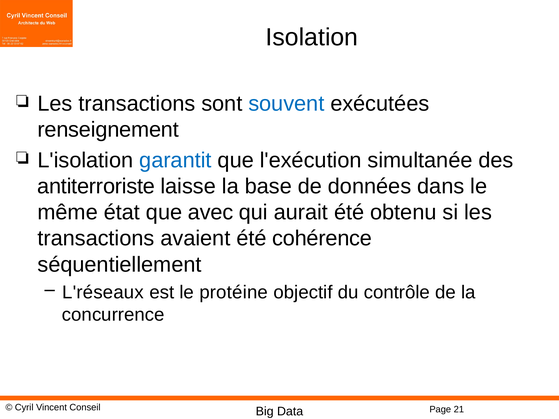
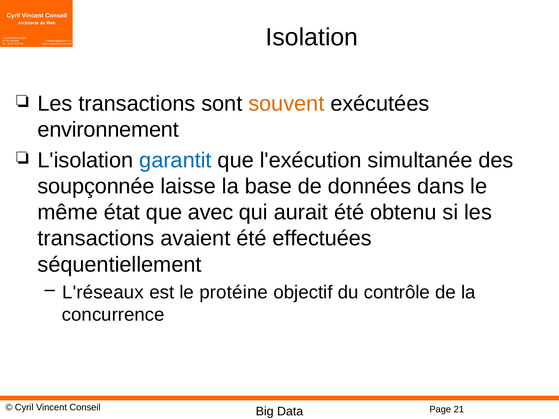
souvent colour: blue -> orange
renseignement: renseignement -> environnement
antiterroriste: antiterroriste -> soupçonnée
cohérence: cohérence -> effectuées
